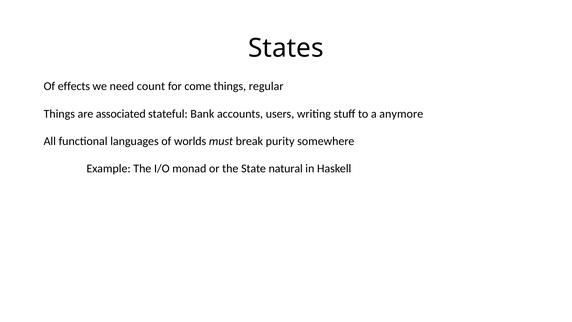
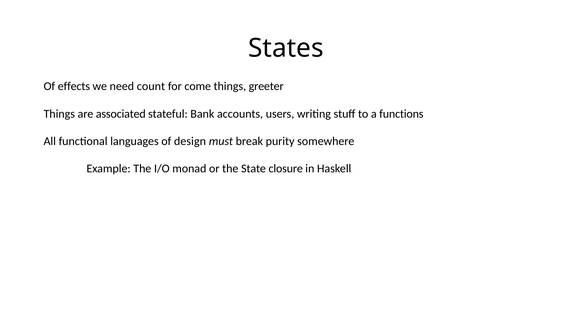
regular: regular -> greeter
anymore: anymore -> functions
worlds: worlds -> design
natural: natural -> closure
